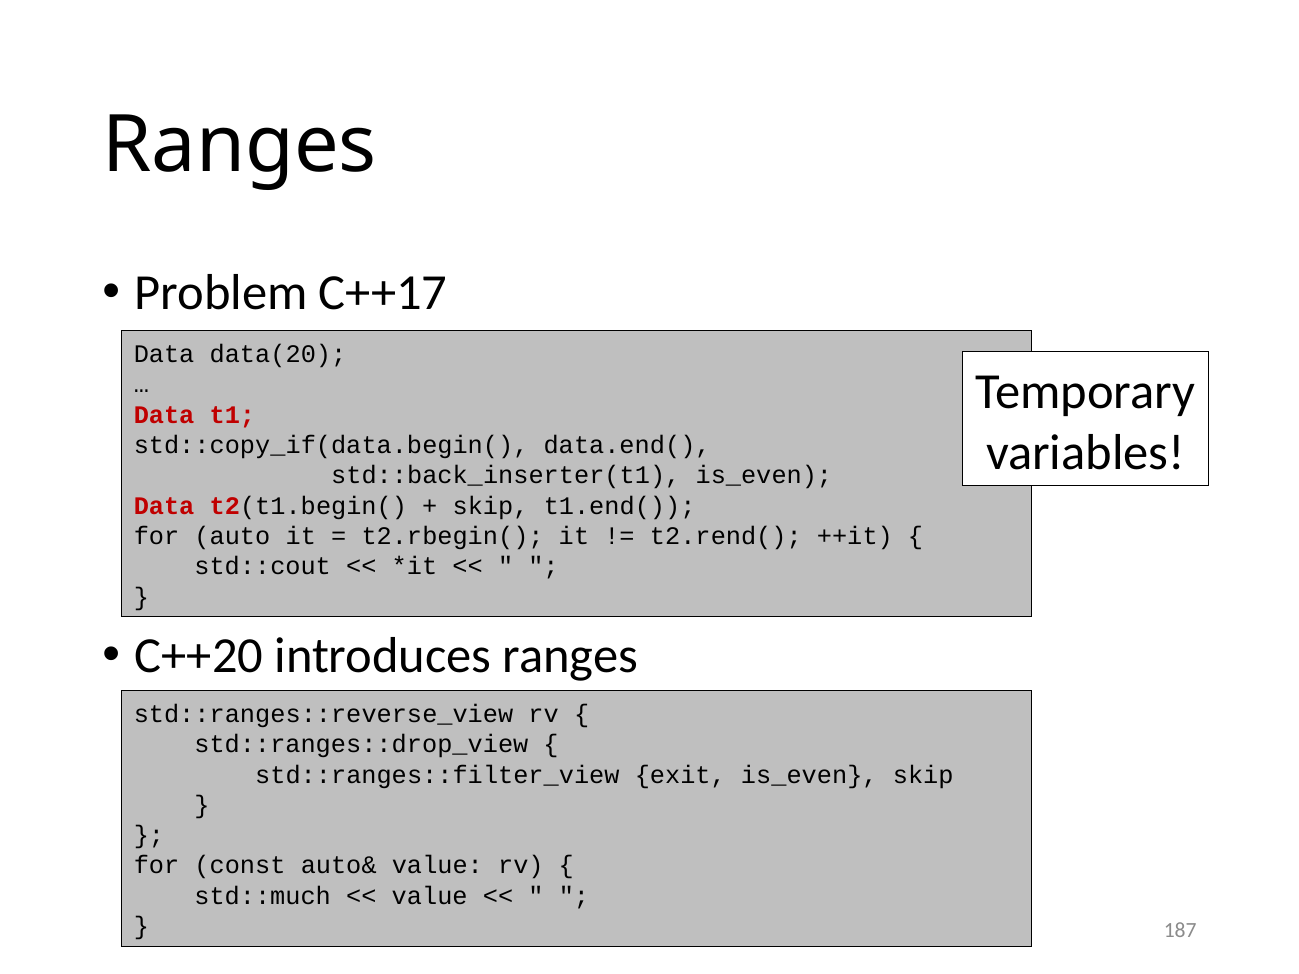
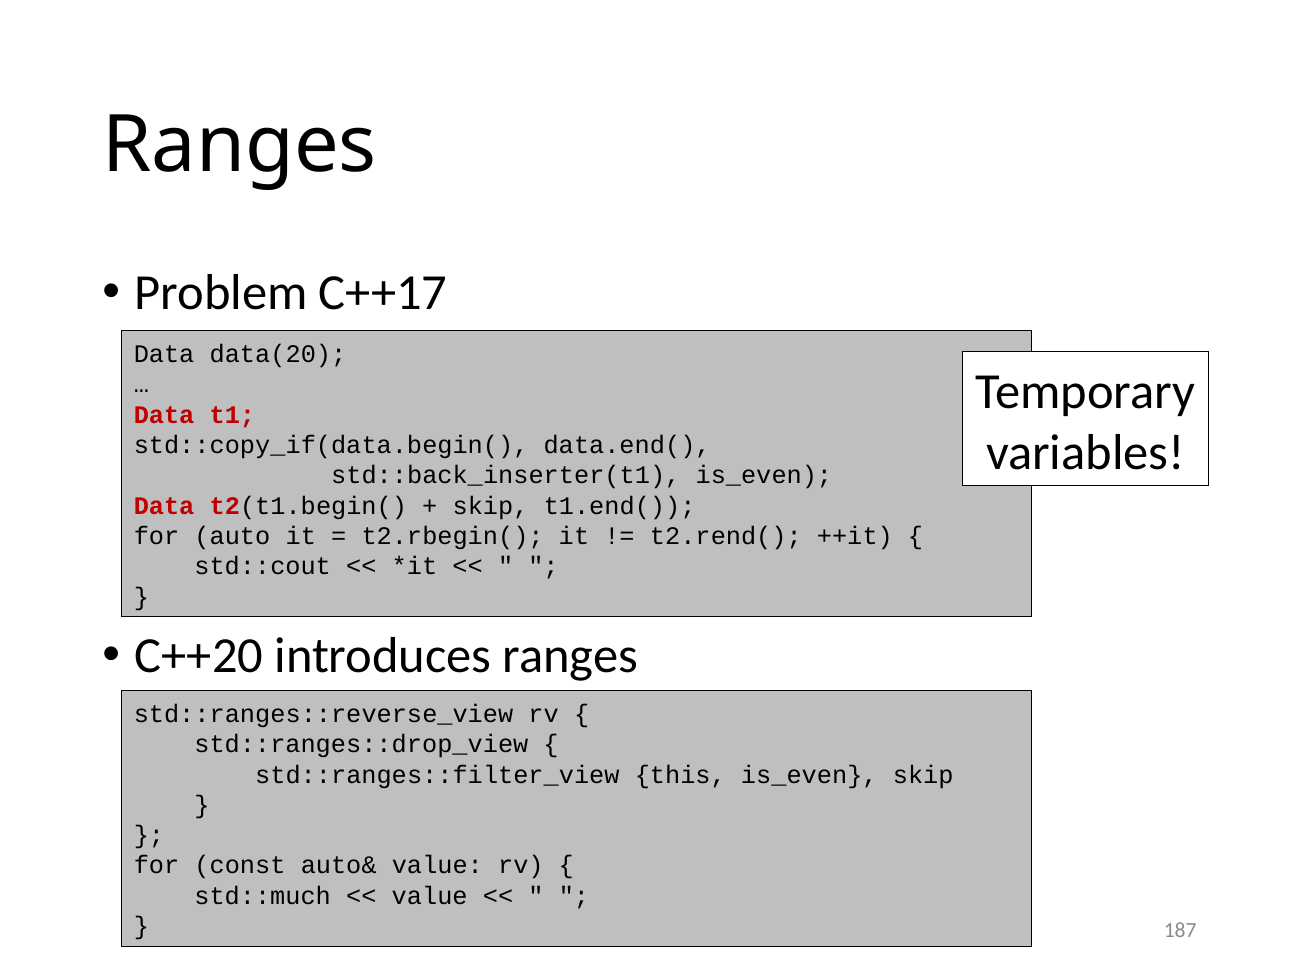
exit: exit -> this
